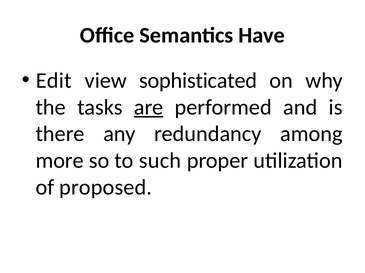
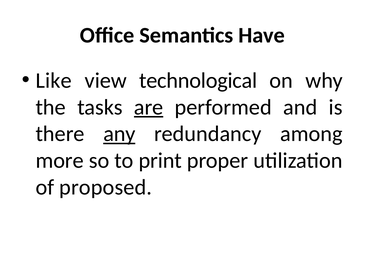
Edit: Edit -> Like
sophisticated: sophisticated -> technological
any underline: none -> present
such: such -> print
